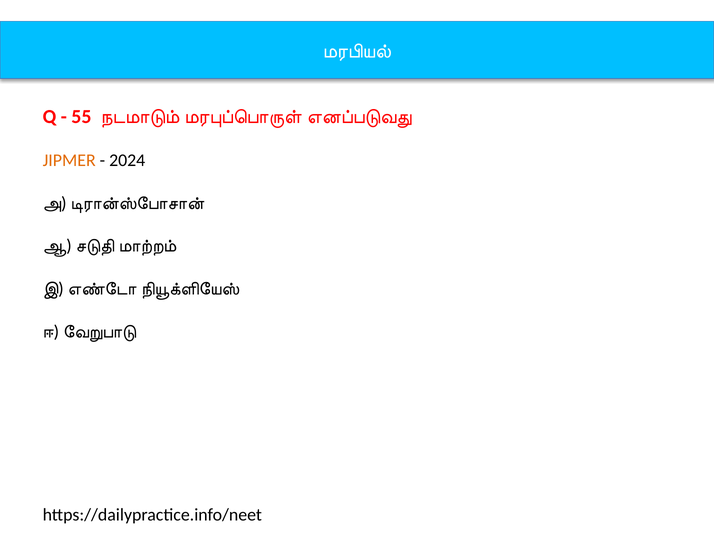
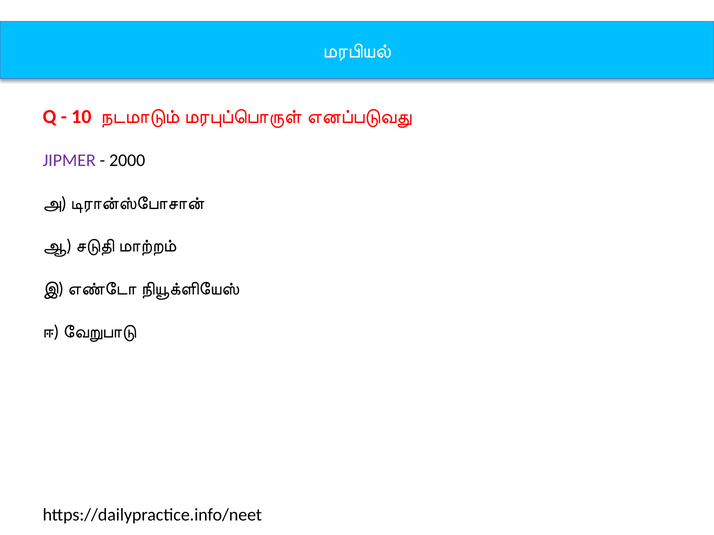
55: 55 -> 10
JIPMER colour: orange -> purple
2024: 2024 -> 2000
